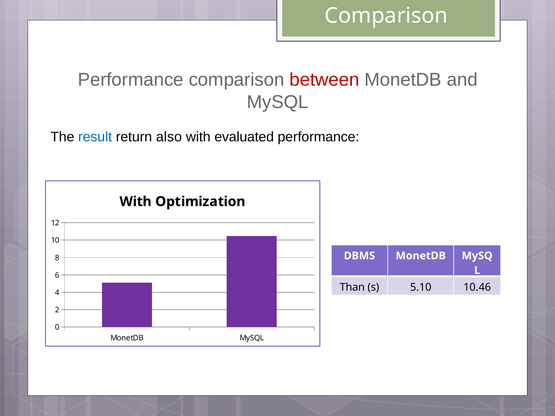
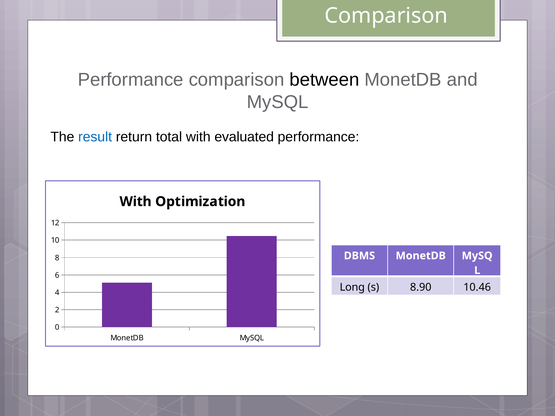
between colour: red -> black
also: also -> total
Than: Than -> Long
5.10: 5.10 -> 8.90
